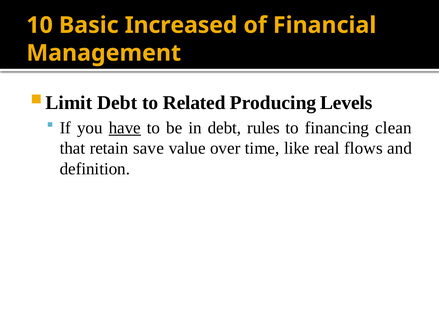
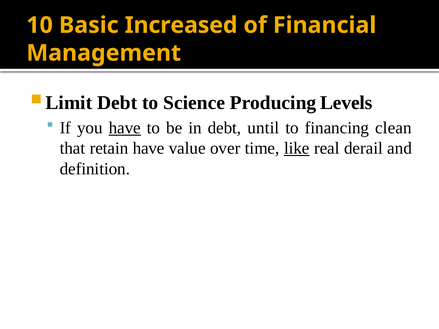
Related: Related -> Science
rules: rules -> until
retain save: save -> have
like underline: none -> present
flows: flows -> derail
